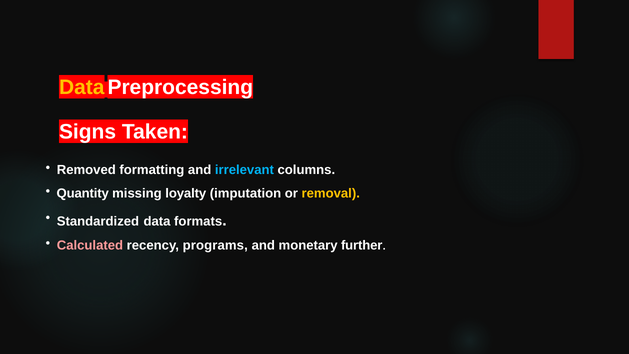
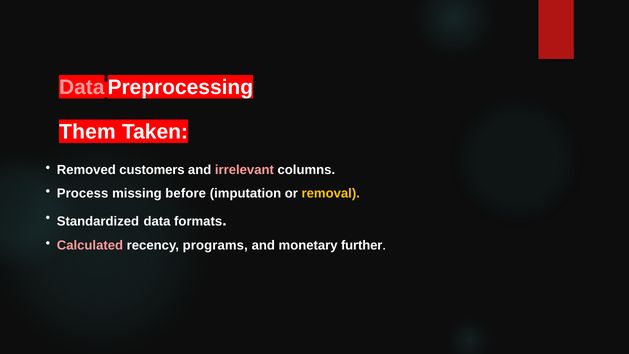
Data at (82, 87) colour: yellow -> pink
Signs: Signs -> Them
formatting: formatting -> customers
irrelevant colour: light blue -> pink
Quantity: Quantity -> Process
loyalty: loyalty -> before
